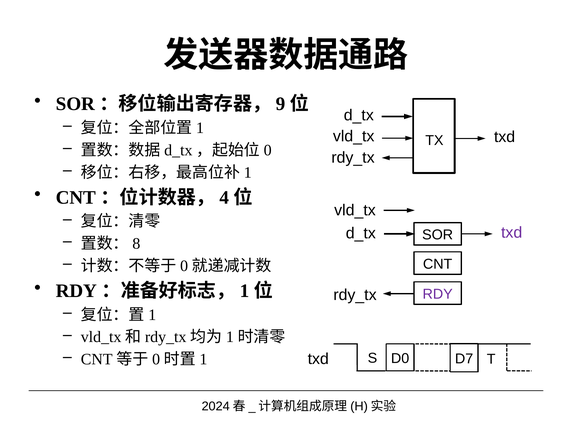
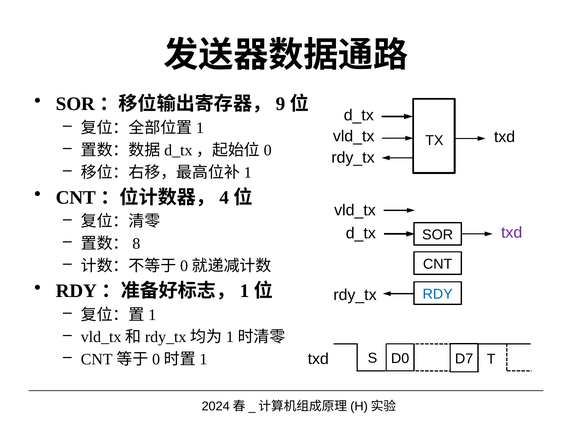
RDY colour: purple -> blue
